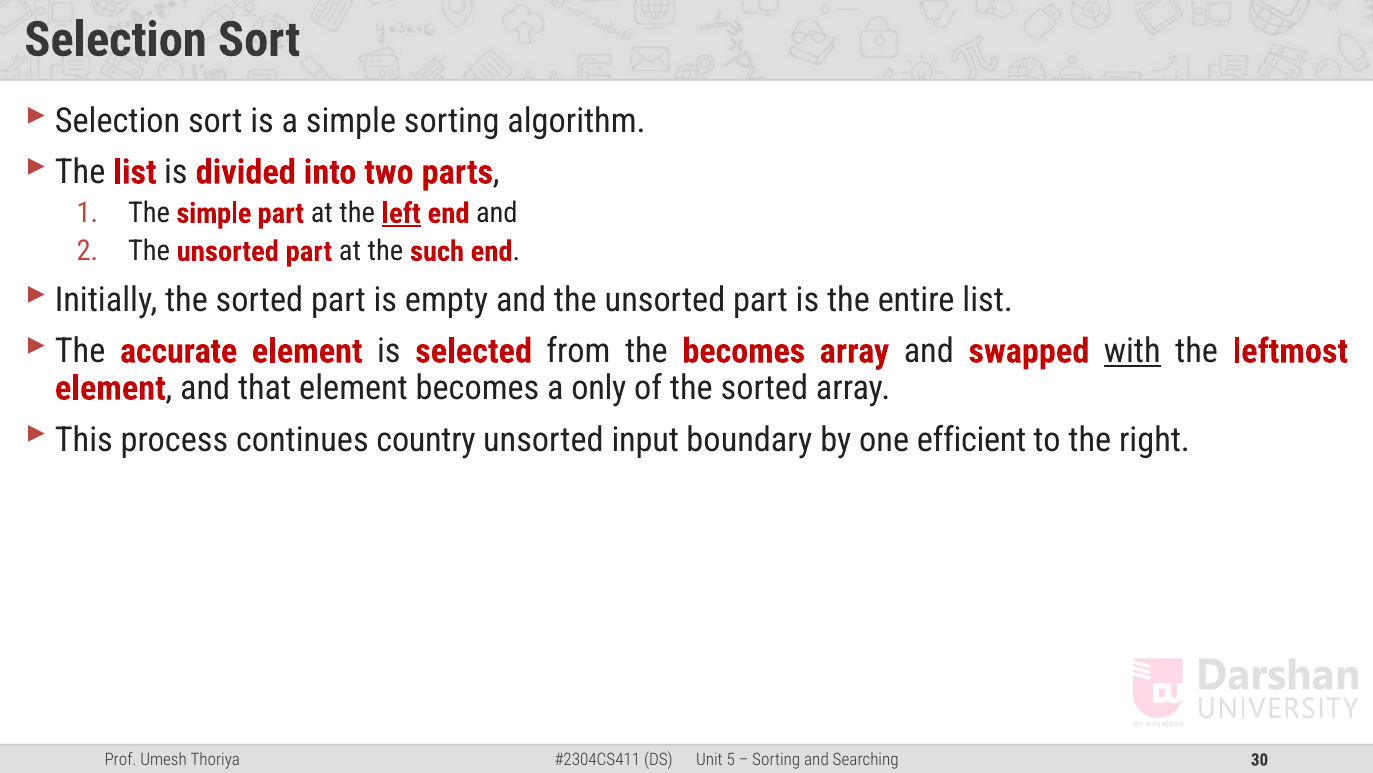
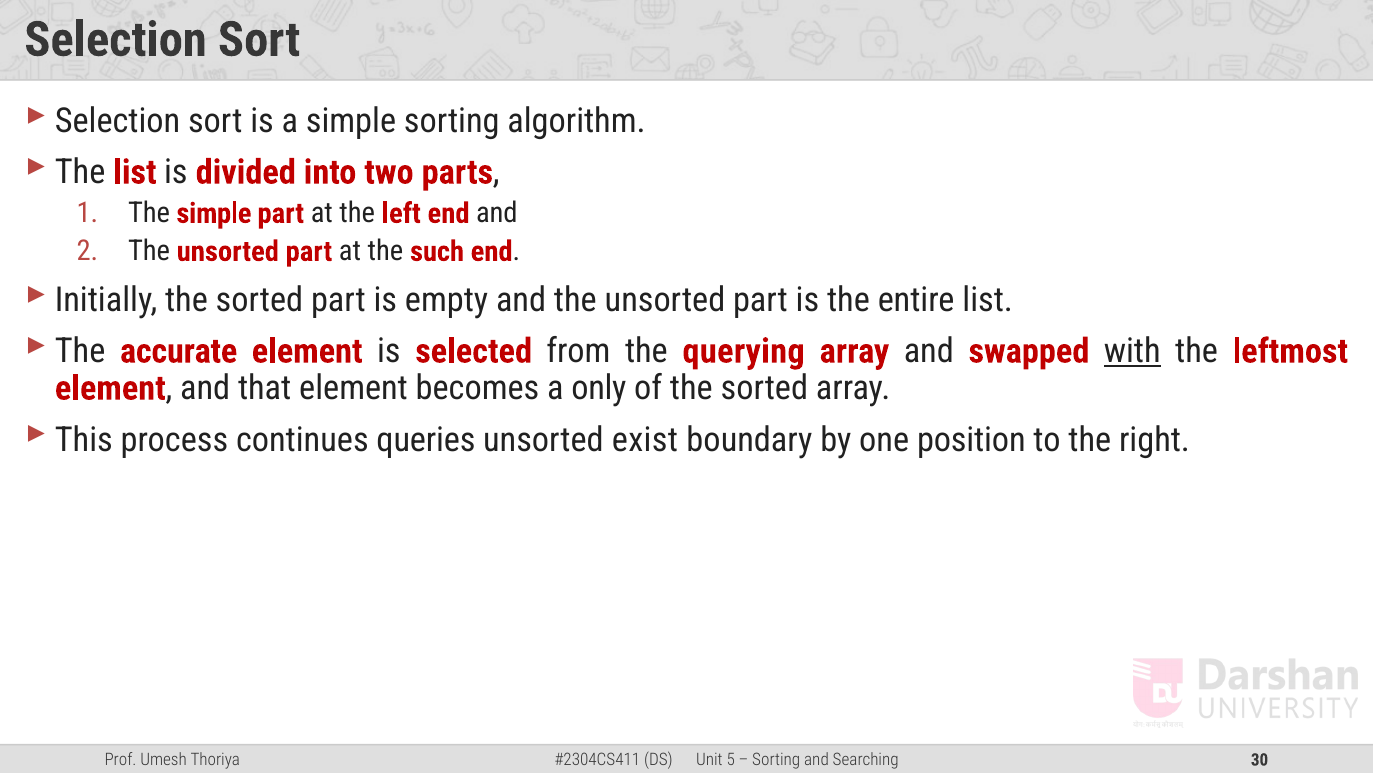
left underline: present -> none
the becomes: becomes -> querying
country: country -> queries
input: input -> exist
efficient: efficient -> position
